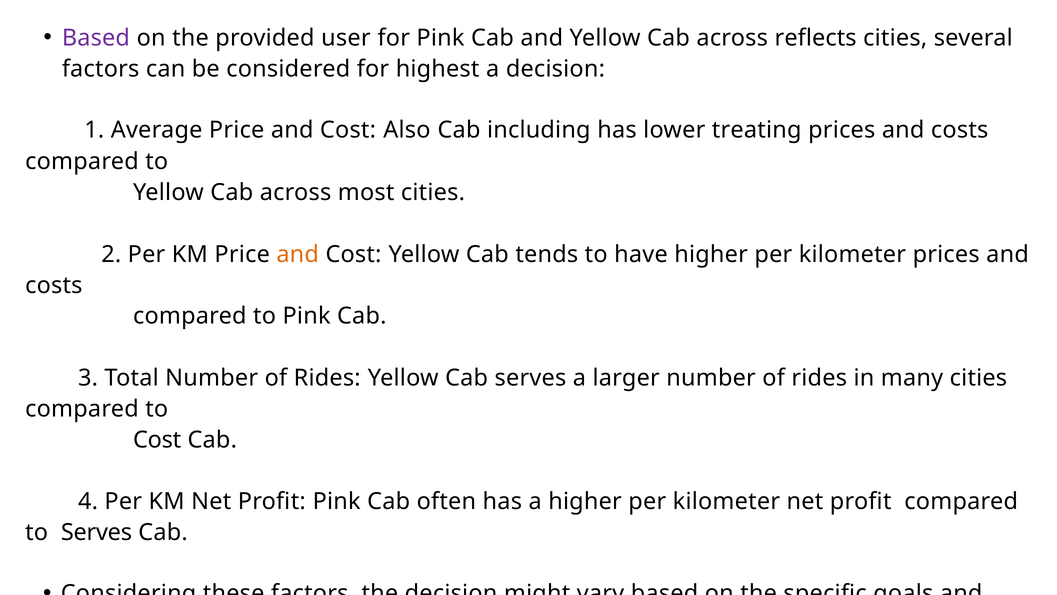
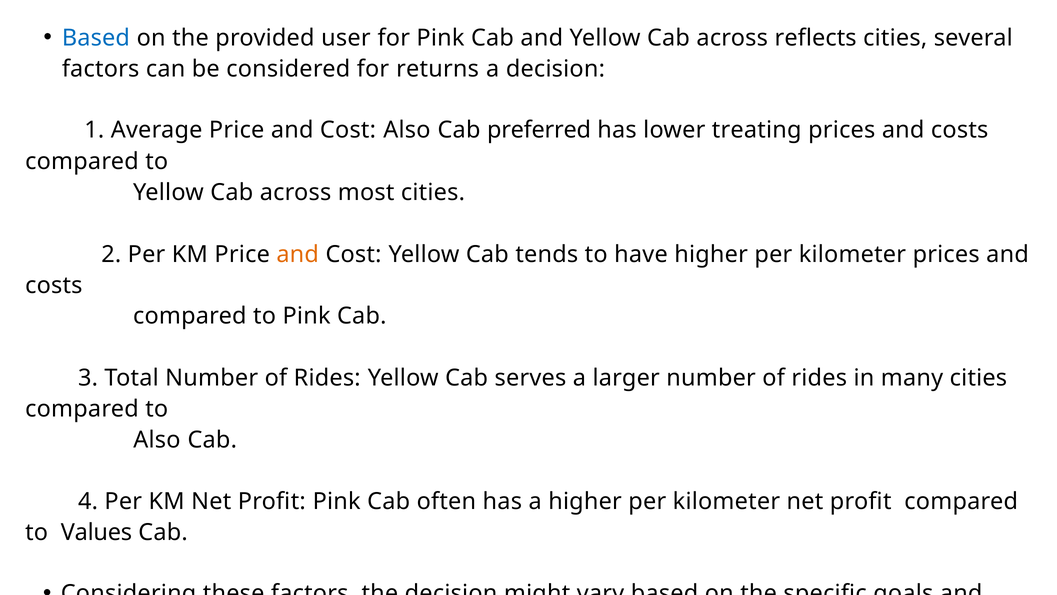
Based at (96, 38) colour: purple -> blue
highest: highest -> returns
Cab including: including -> preferred
Cost at (157, 440): Cost -> Also
to Serves: Serves -> Values
